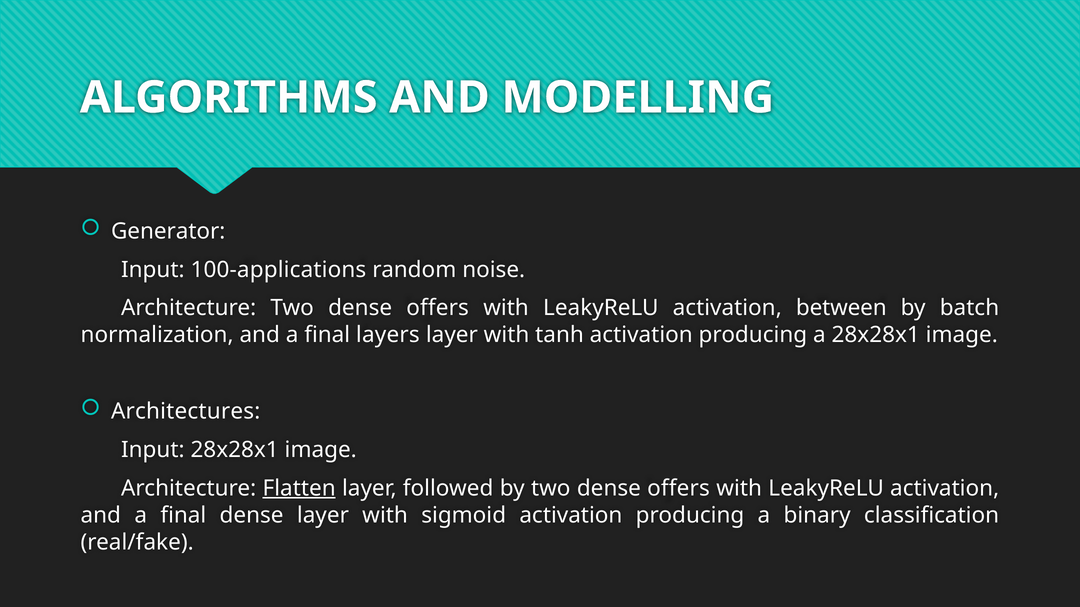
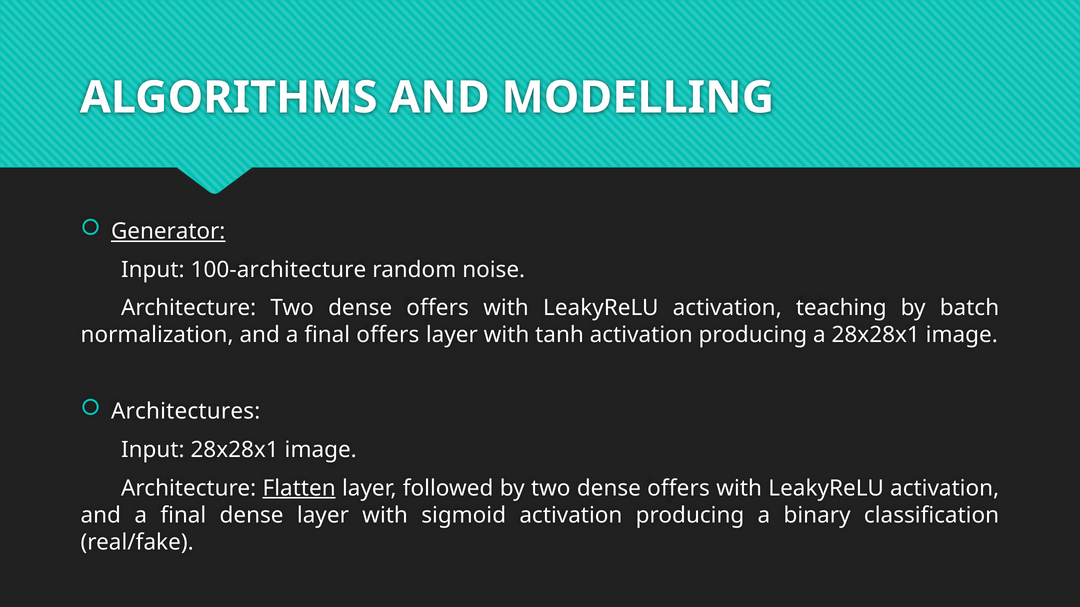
Generator underline: none -> present
100-applications: 100-applications -> 100-architecture
between: between -> teaching
final layers: layers -> offers
